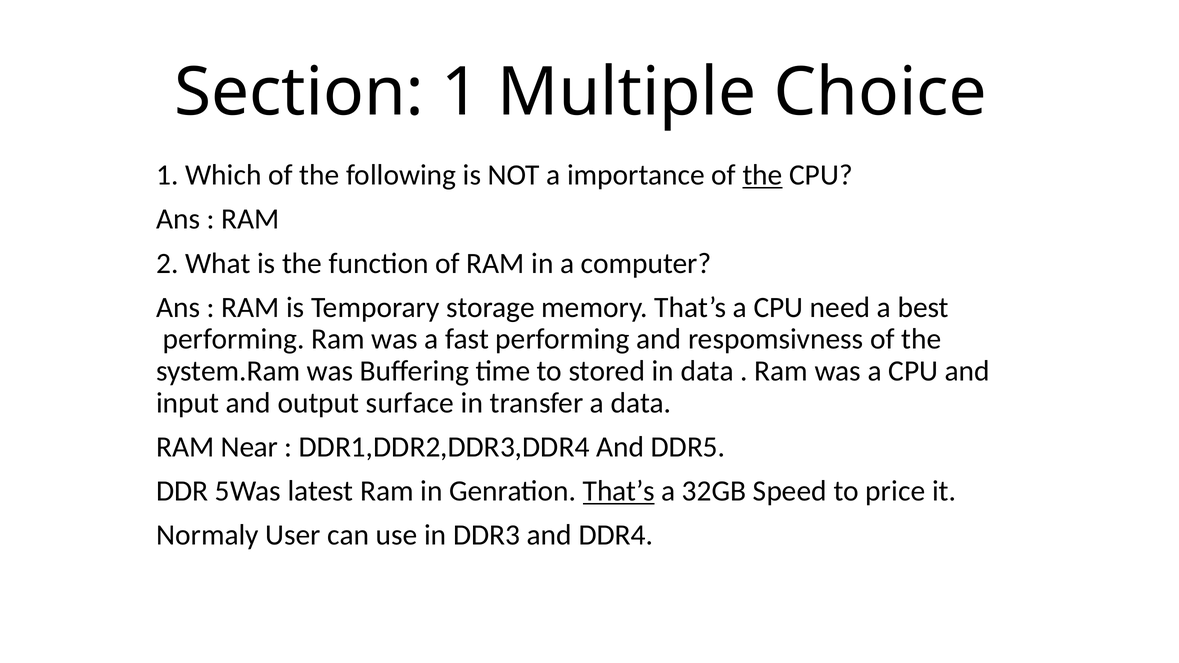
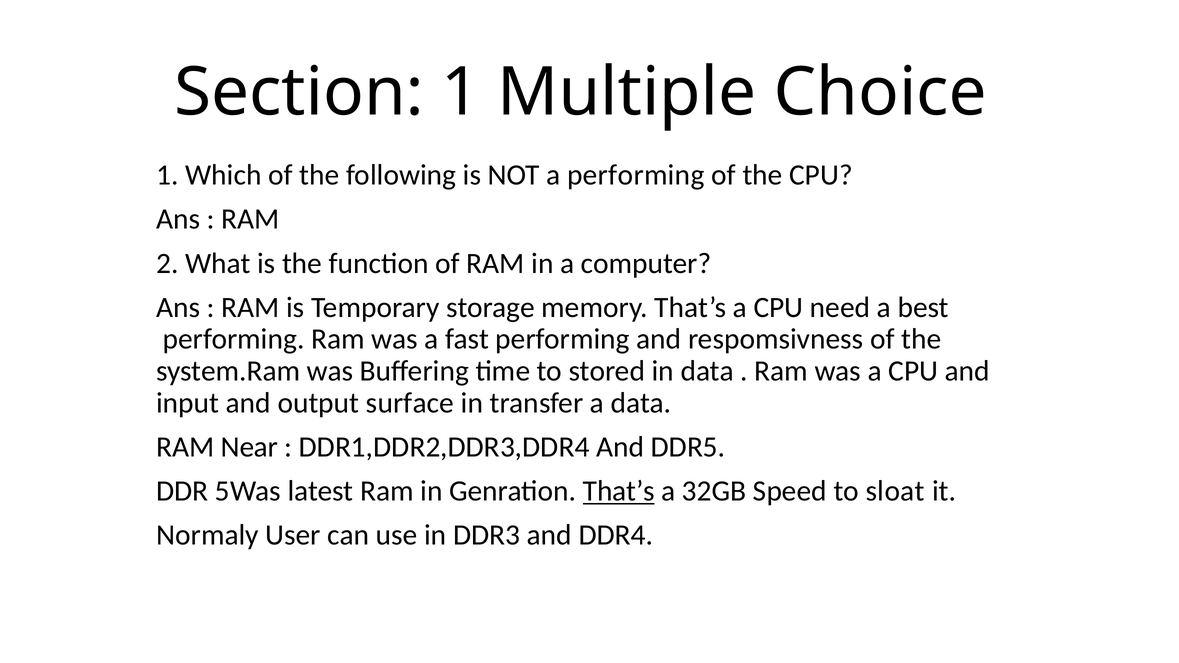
a importance: importance -> performing
the at (763, 175) underline: present -> none
price: price -> sloat
